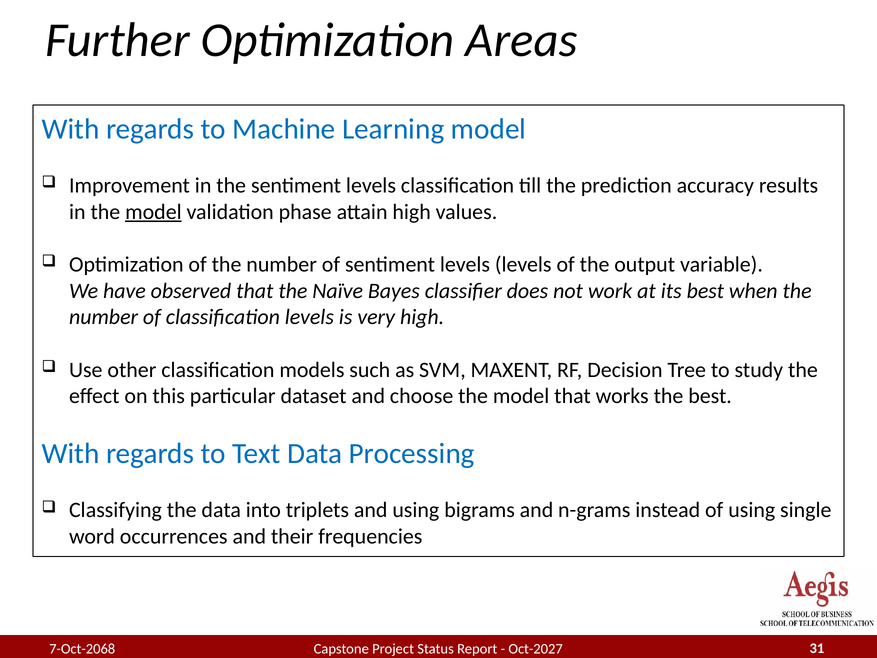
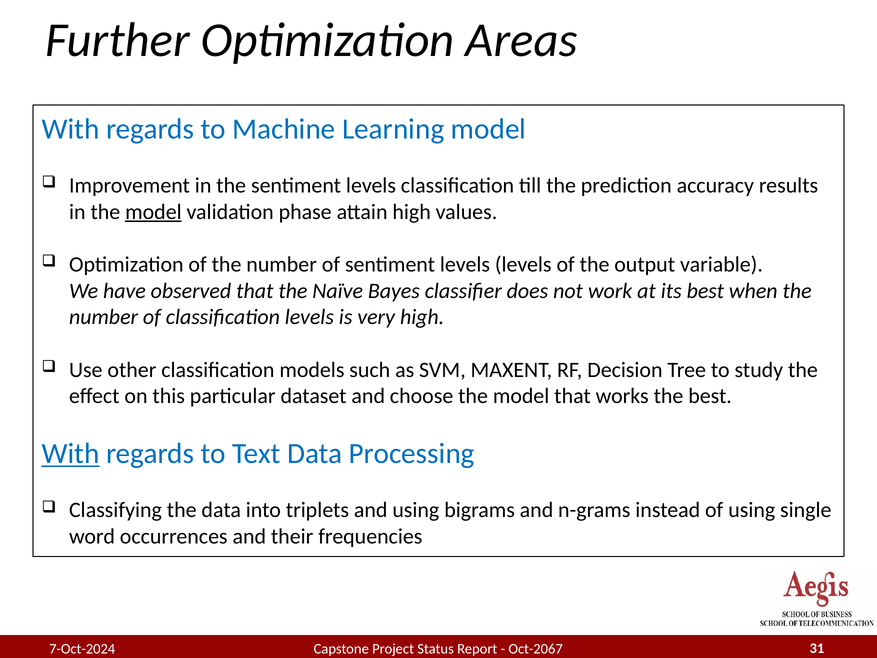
With at (71, 454) underline: none -> present
7-Oct-2068: 7-Oct-2068 -> 7-Oct-2024
Oct-2027: Oct-2027 -> Oct-2067
